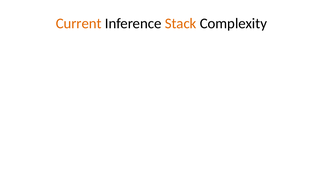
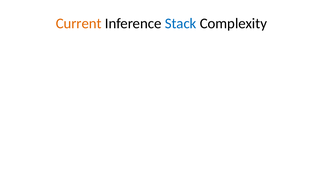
Stack colour: orange -> blue
